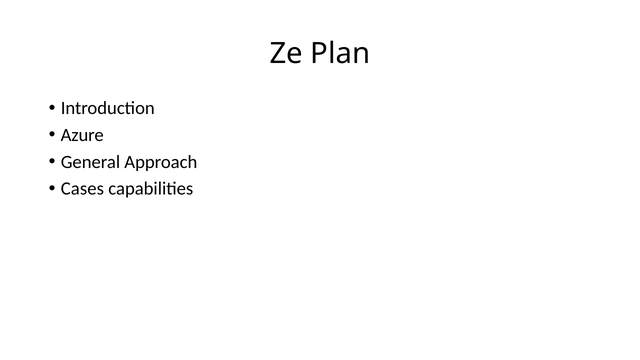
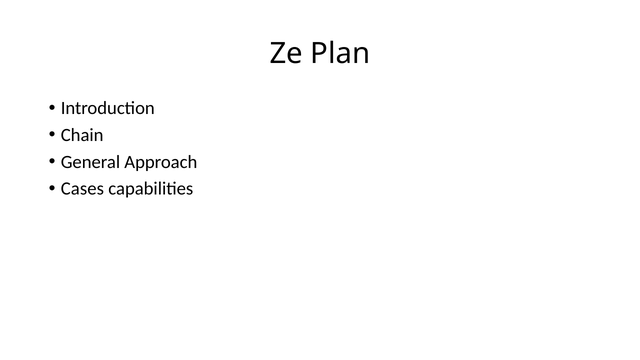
Azure: Azure -> Chain
